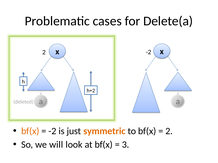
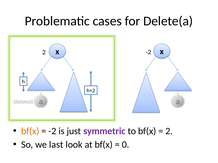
symmetric colour: orange -> purple
will: will -> last
3: 3 -> 0
